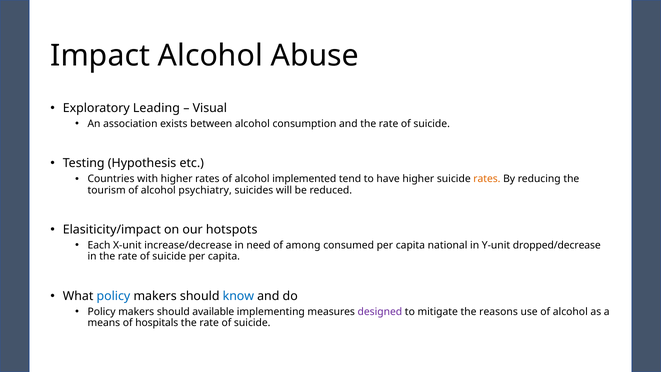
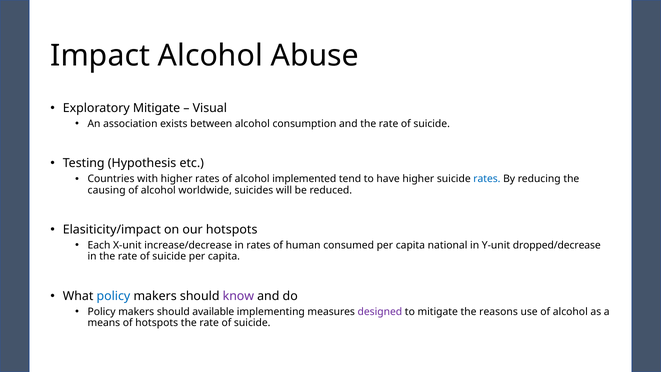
Exploratory Leading: Leading -> Mitigate
rates at (487, 179) colour: orange -> blue
tourism: tourism -> causing
psychiatry: psychiatry -> worldwide
in need: need -> rates
among: among -> human
know colour: blue -> purple
of hospitals: hospitals -> hotspots
